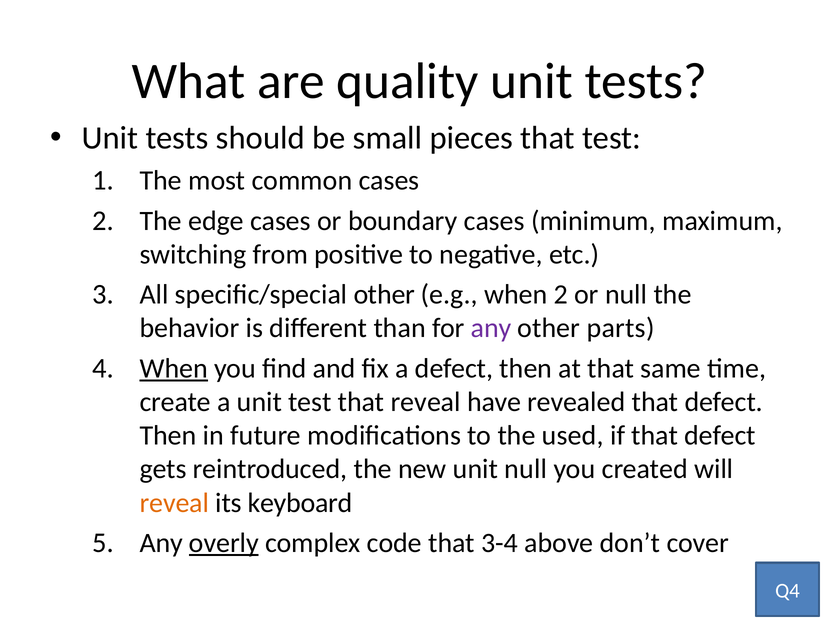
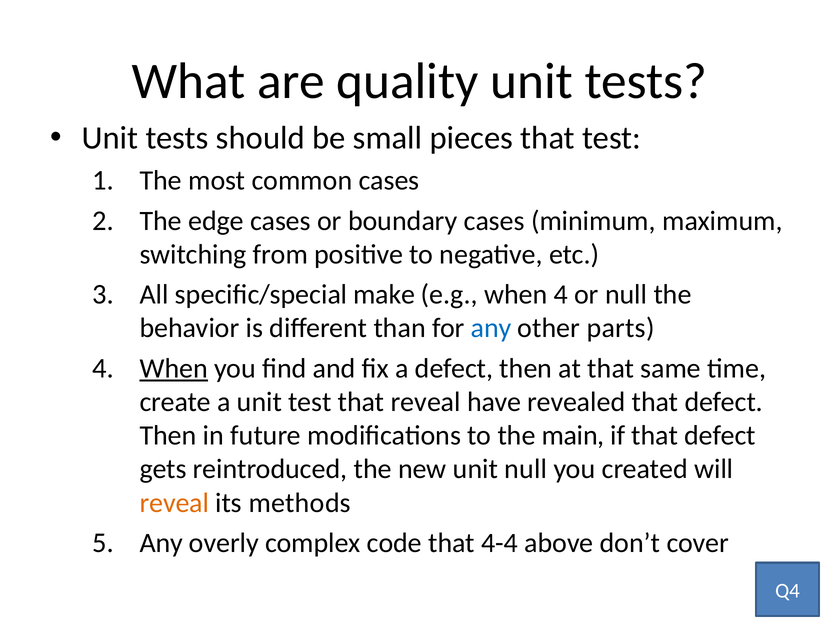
specific/special other: other -> make
when 2: 2 -> 4
any at (491, 328) colour: purple -> blue
used: used -> main
keyboard: keyboard -> methods
overly underline: present -> none
3-4: 3-4 -> 4-4
